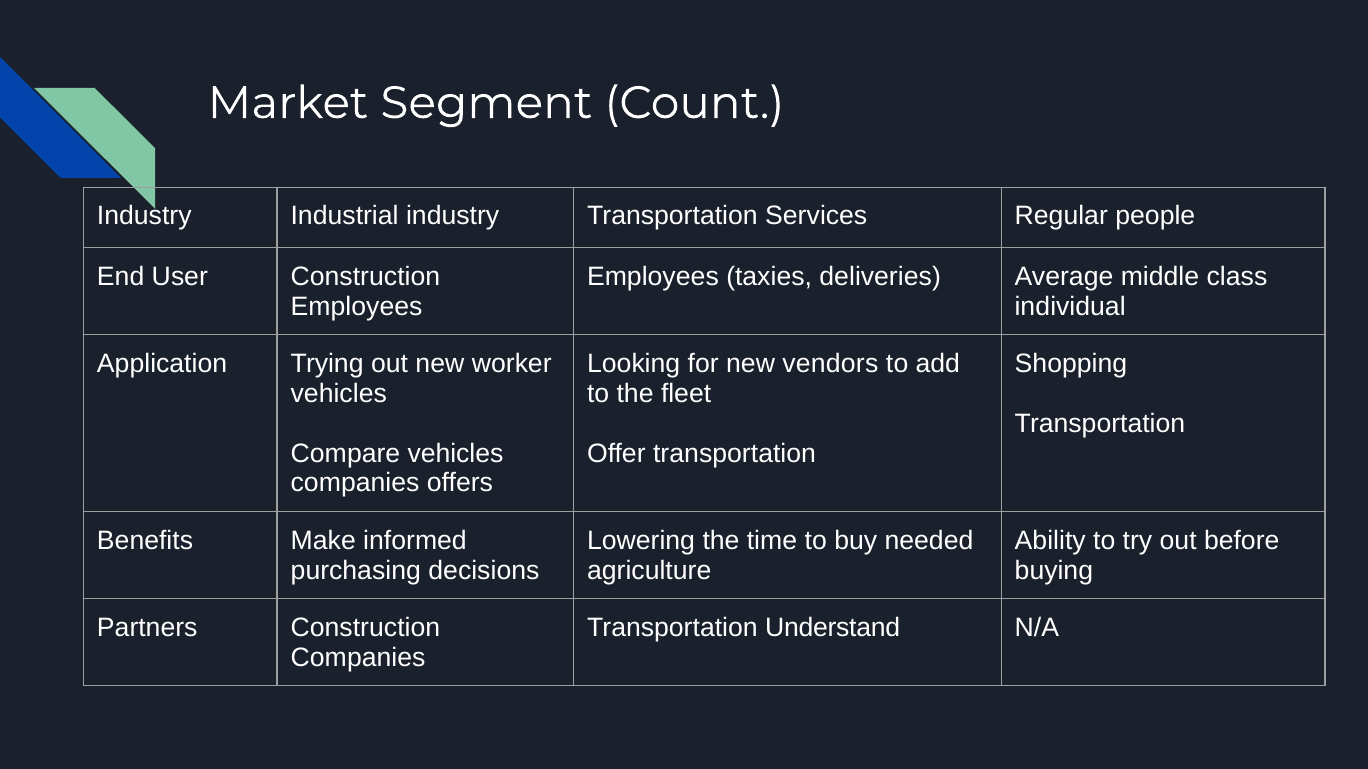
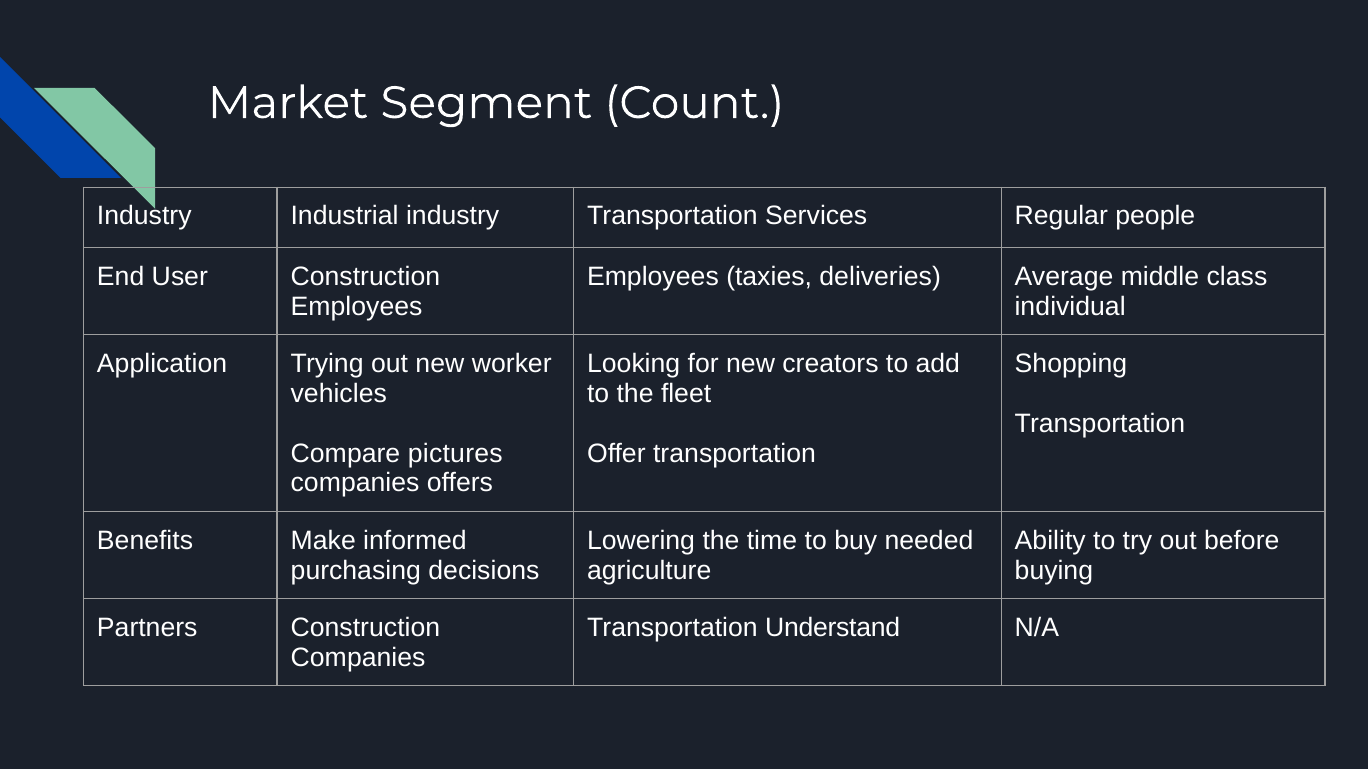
vendors: vendors -> creators
Compare vehicles: vehicles -> pictures
